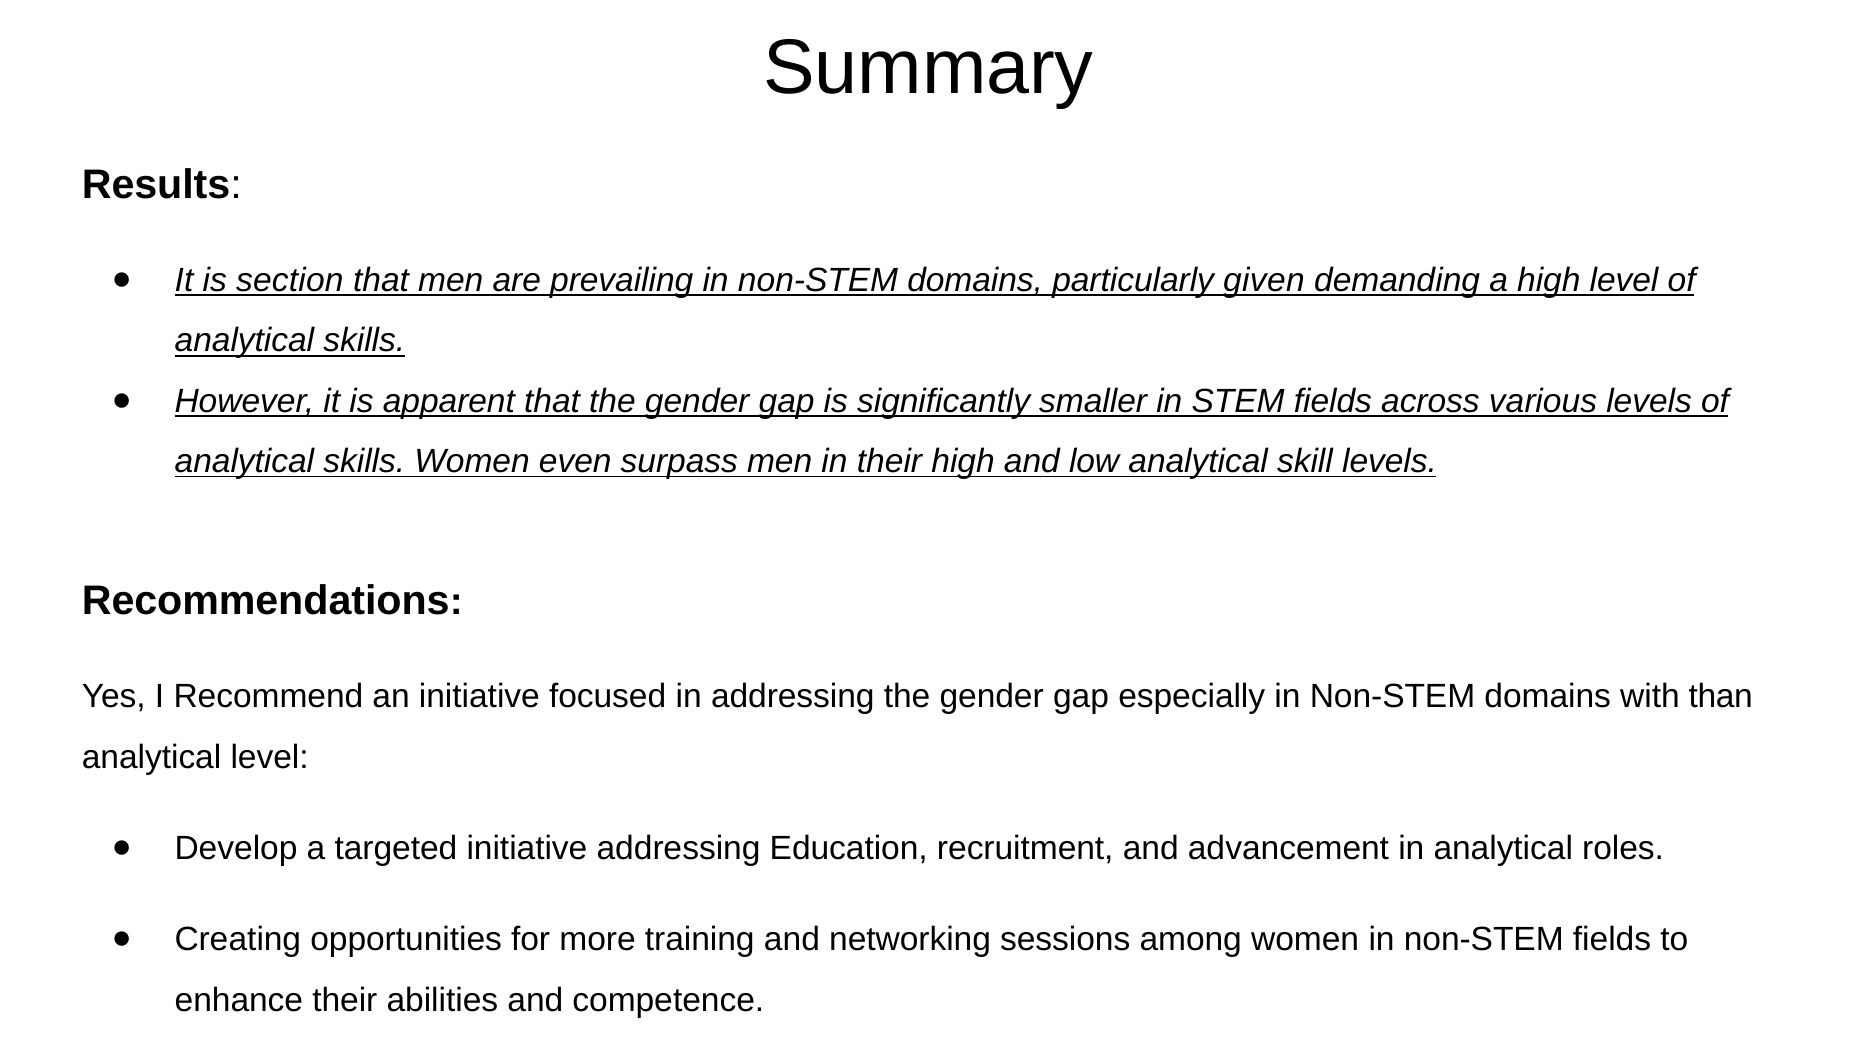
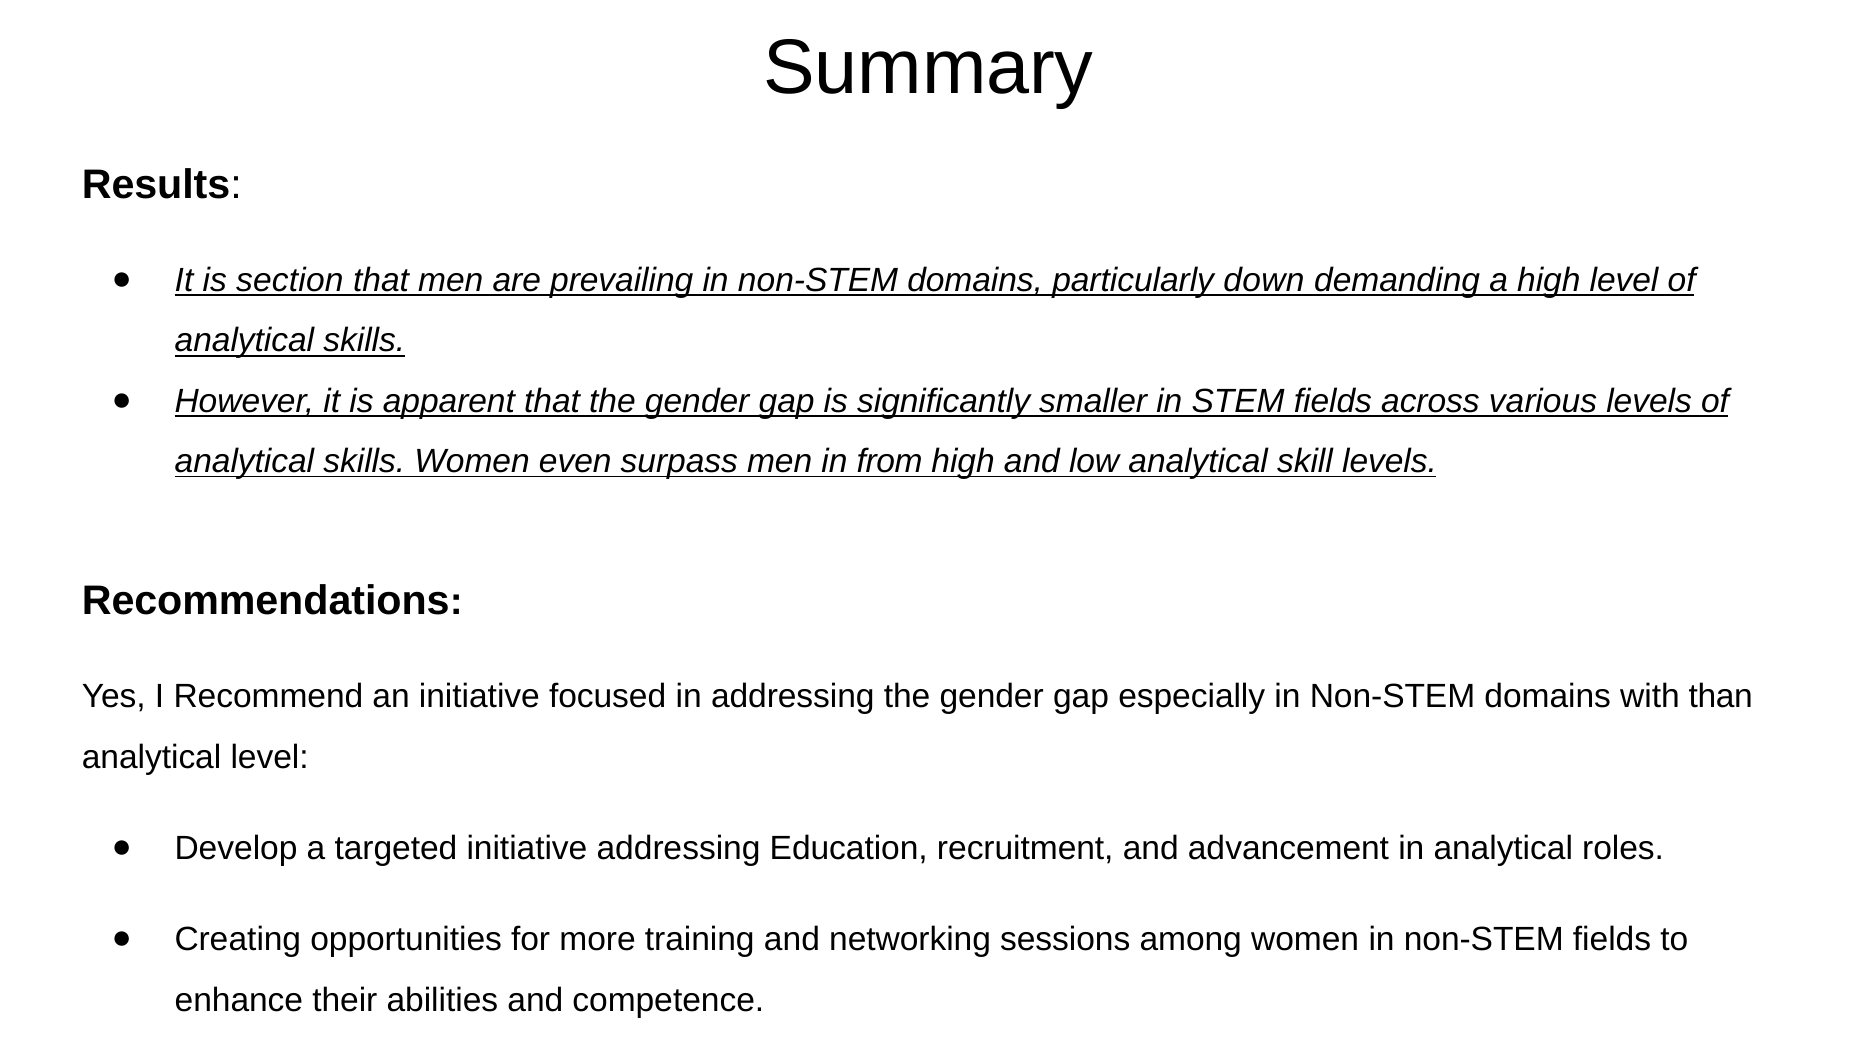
given: given -> down
in their: their -> from
